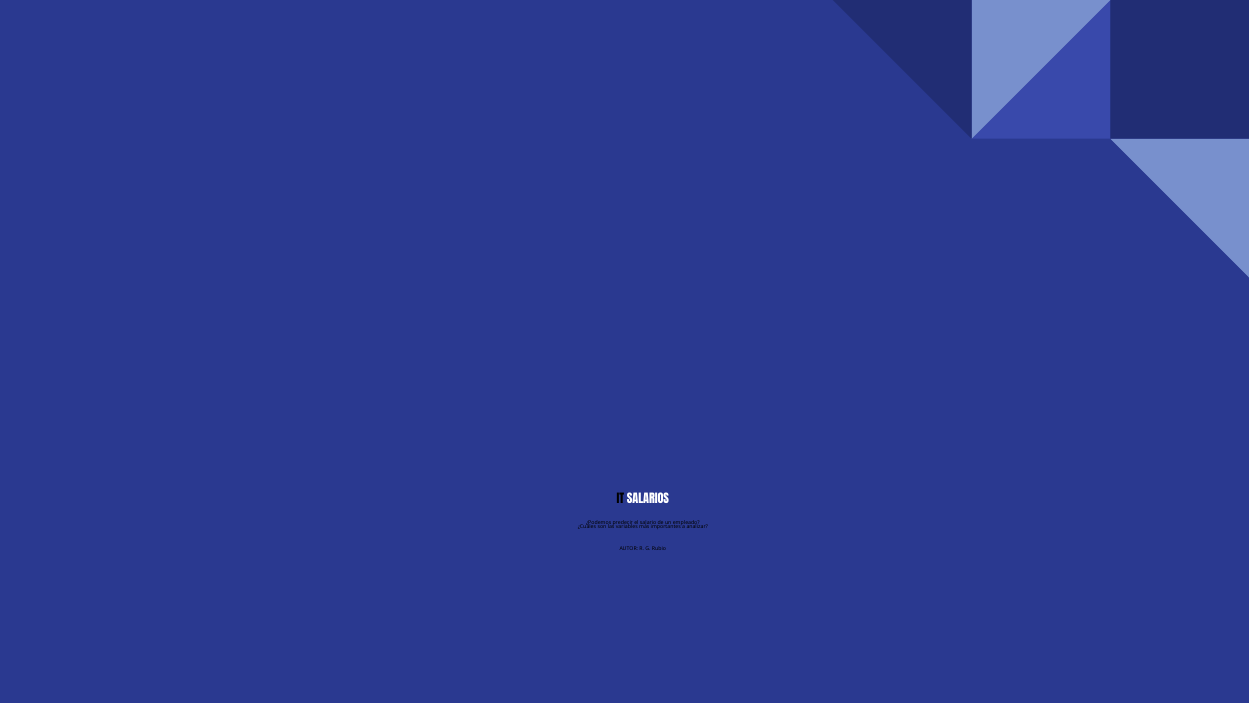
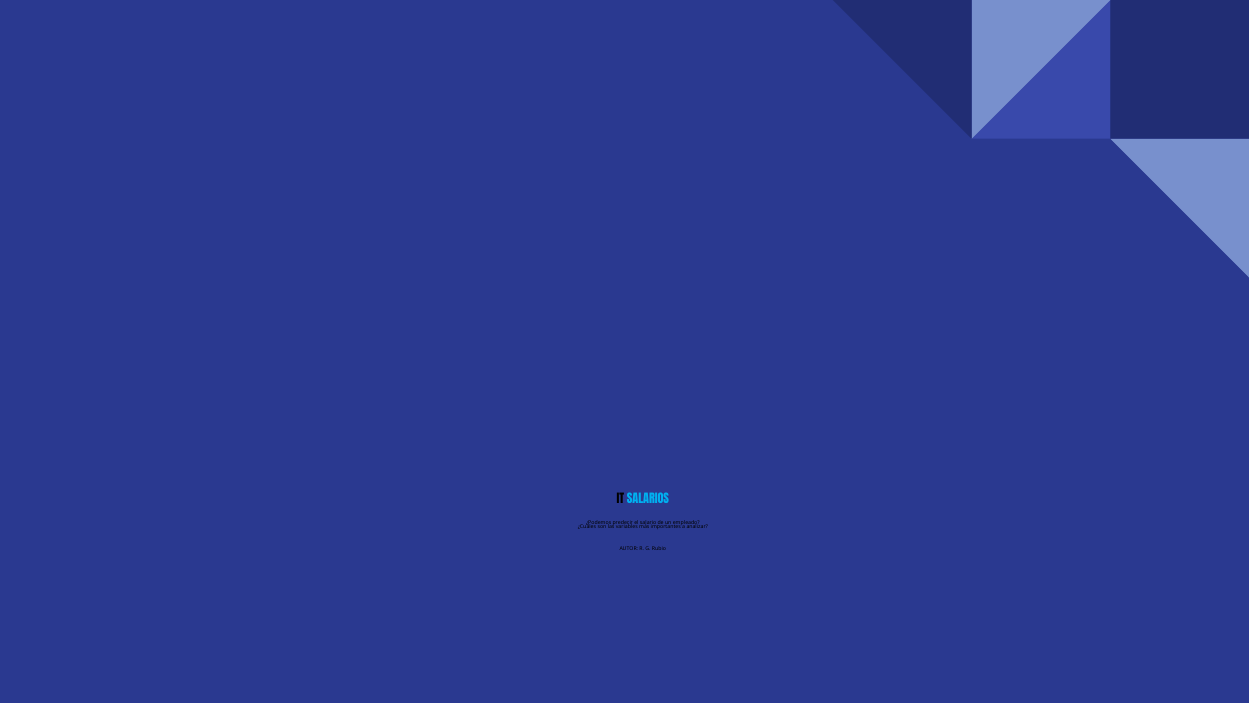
SALARIOS colour: white -> light blue
